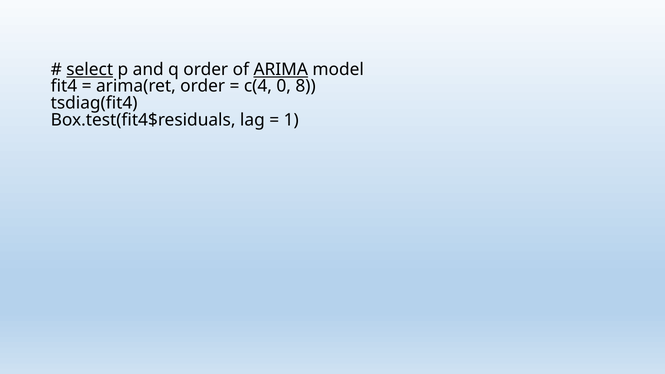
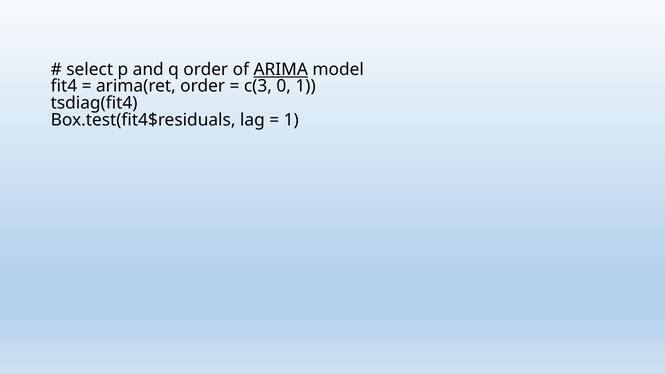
select underline: present -> none
c(4: c(4 -> c(3
0 8: 8 -> 1
